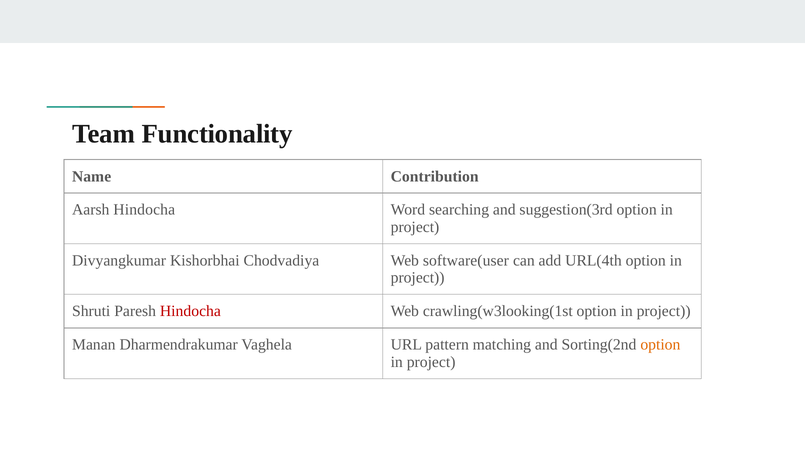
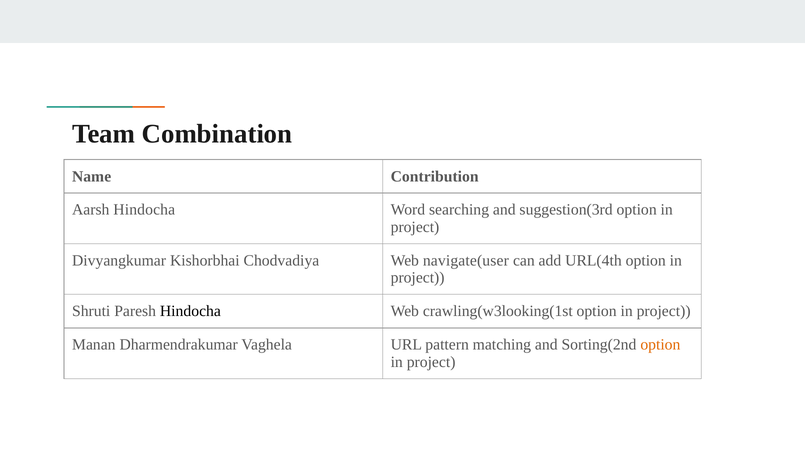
Functionality: Functionality -> Combination
software(user: software(user -> navigate(user
Hindocha at (190, 311) colour: red -> black
